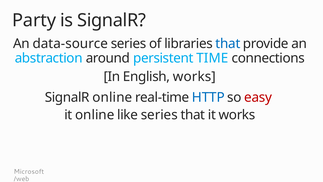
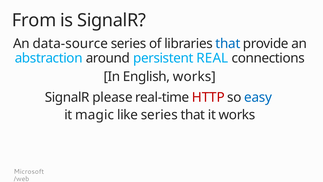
Party: Party -> From
TIME: TIME -> REAL
SignalR online: online -> please
HTTP colour: blue -> red
easy colour: red -> blue
it online: online -> magic
